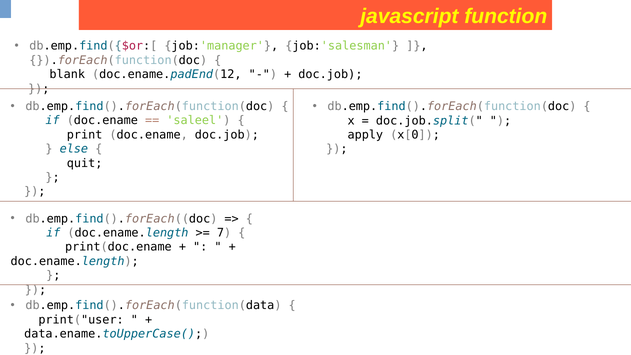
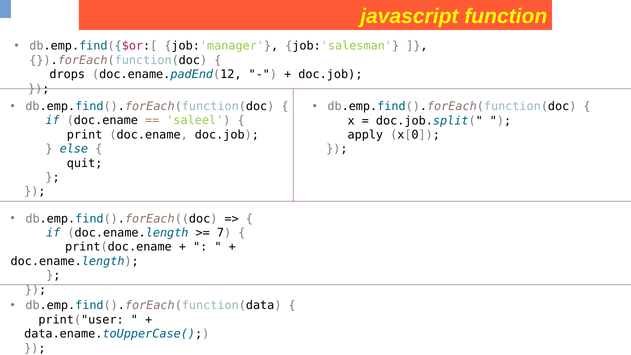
blank: blank -> drops
